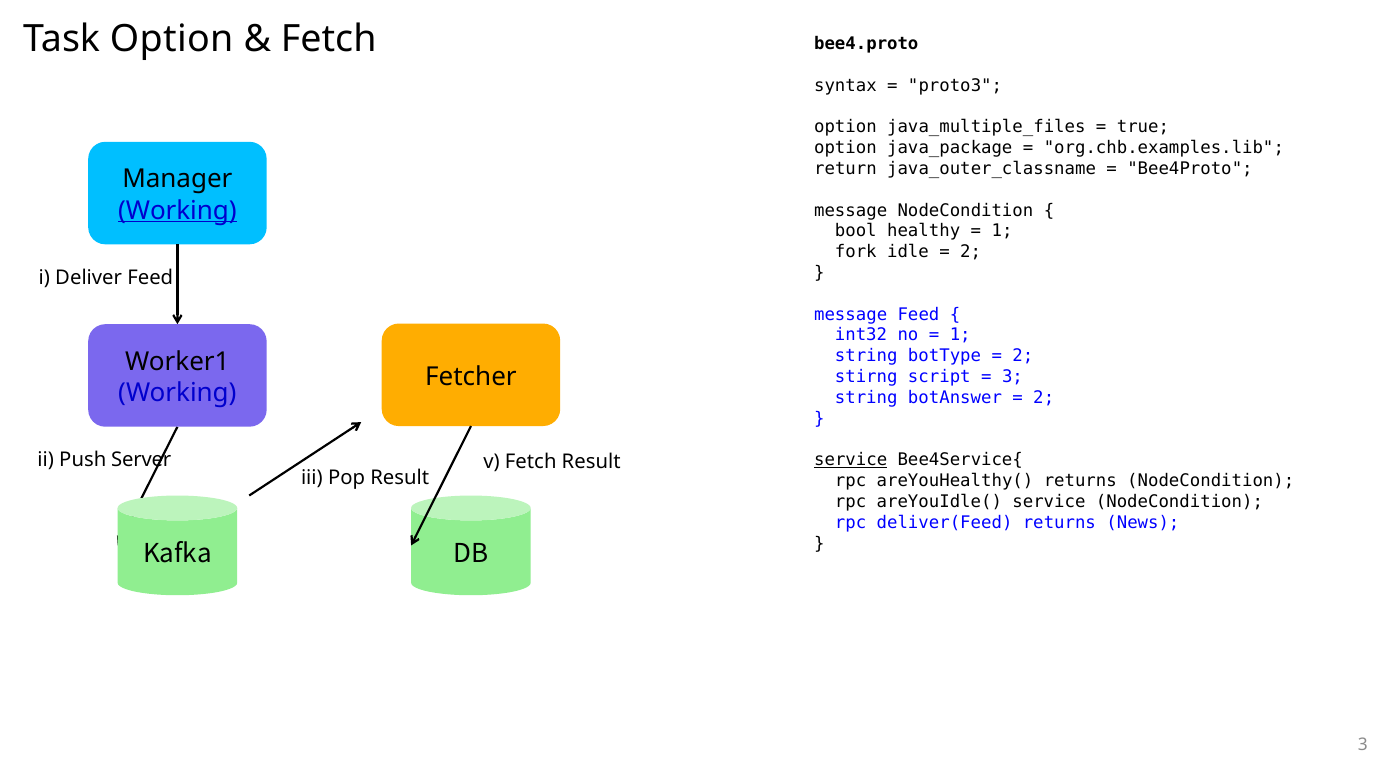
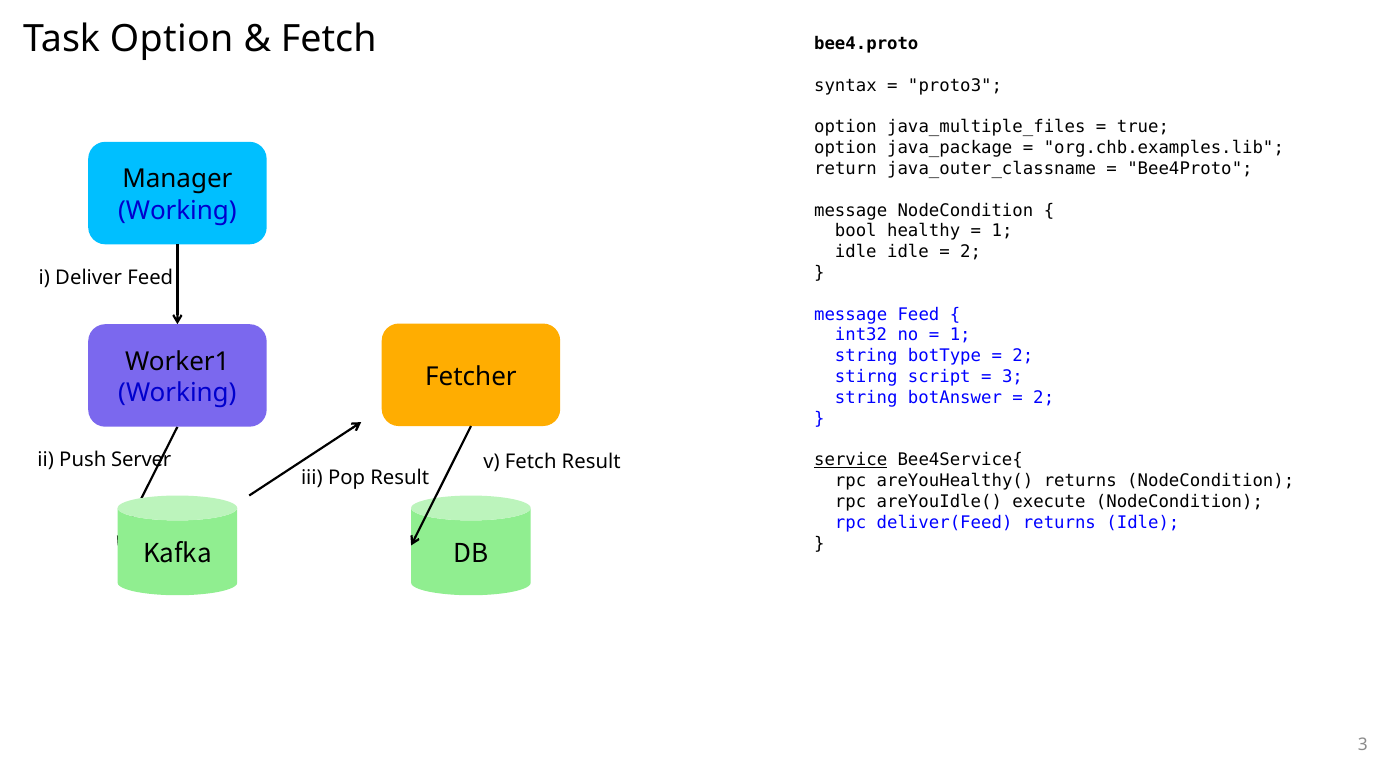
Working at (177, 211) underline: present -> none
fork at (856, 252): fork -> idle
areYouIdle( service: service -> execute
returns News: News -> Idle
